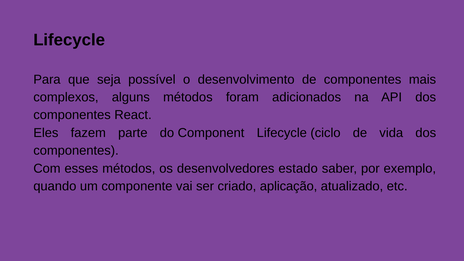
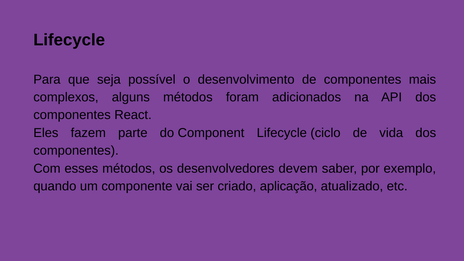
estado: estado -> devem
